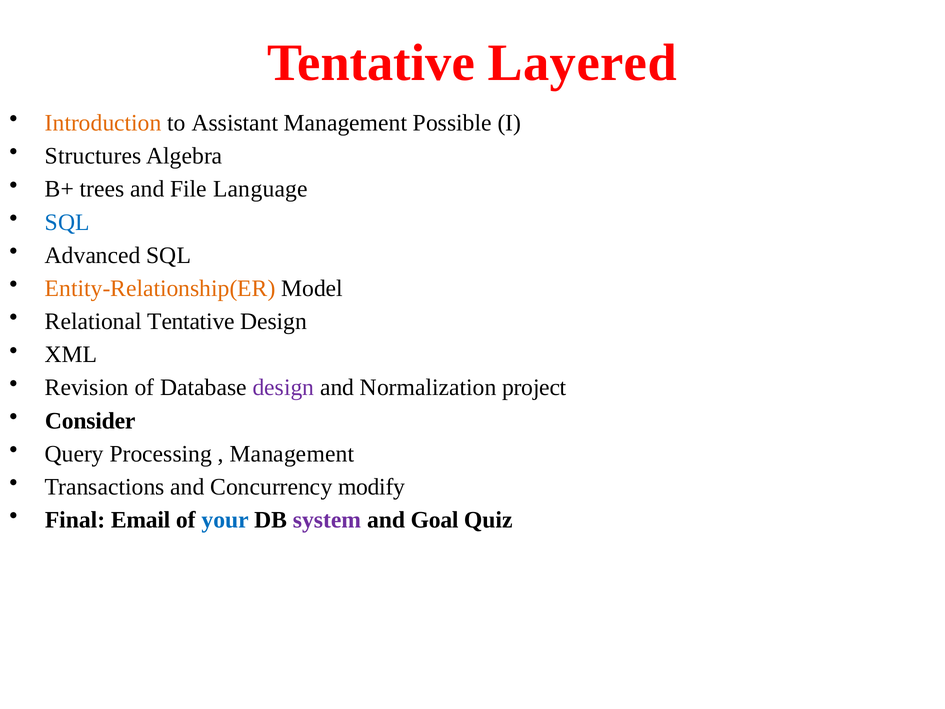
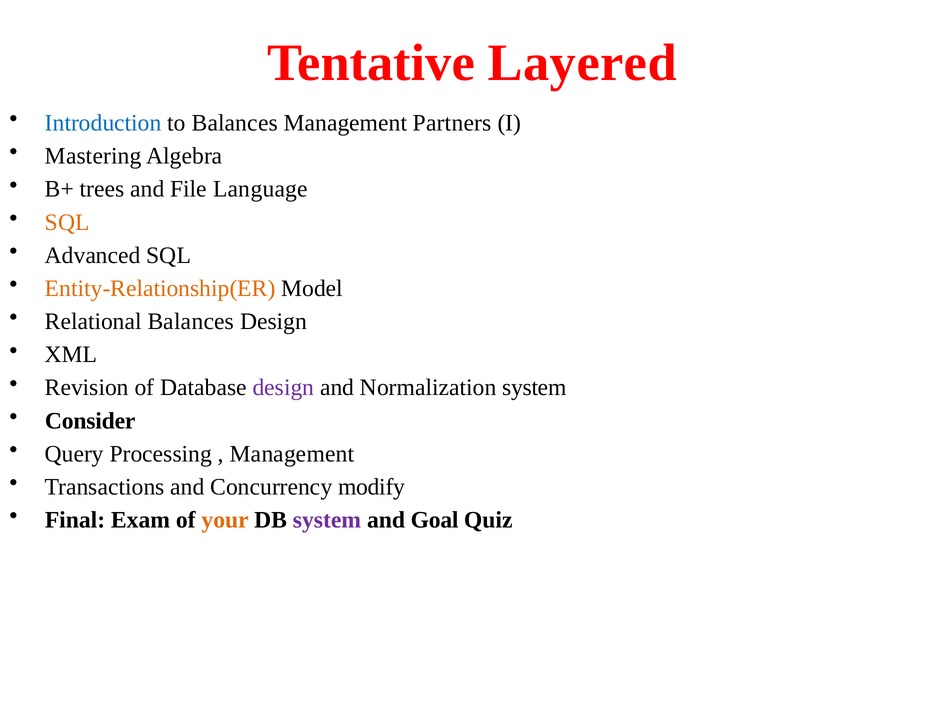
Introduction colour: orange -> blue
to Assistant: Assistant -> Balances
Possible: Possible -> Partners
Structures: Structures -> Mastering
SQL at (67, 222) colour: blue -> orange
Relational Tentative: Tentative -> Balances
Normalization project: project -> system
Email: Email -> Exam
your colour: blue -> orange
